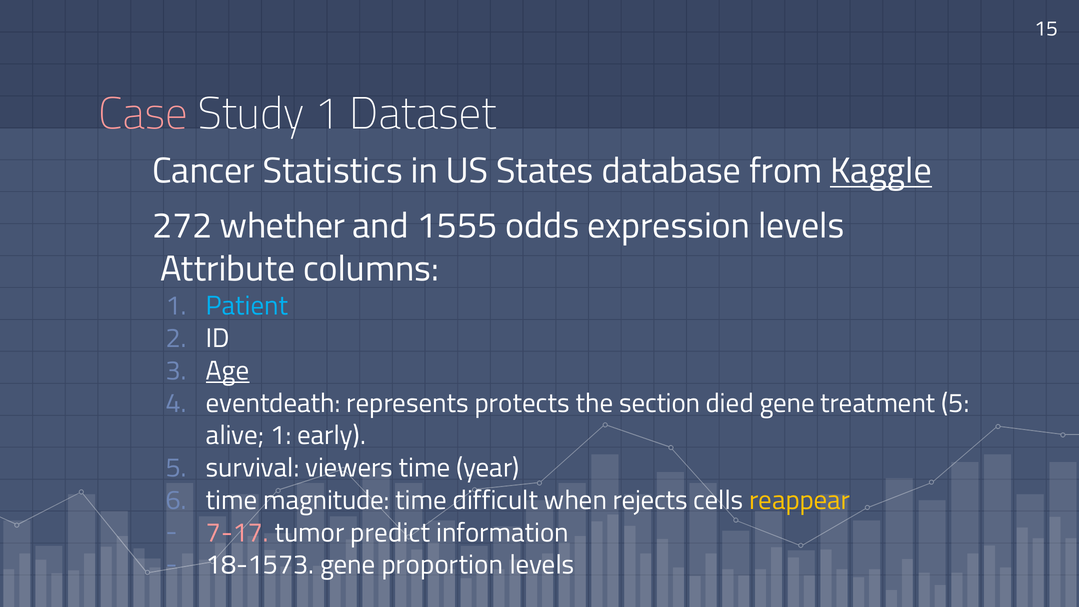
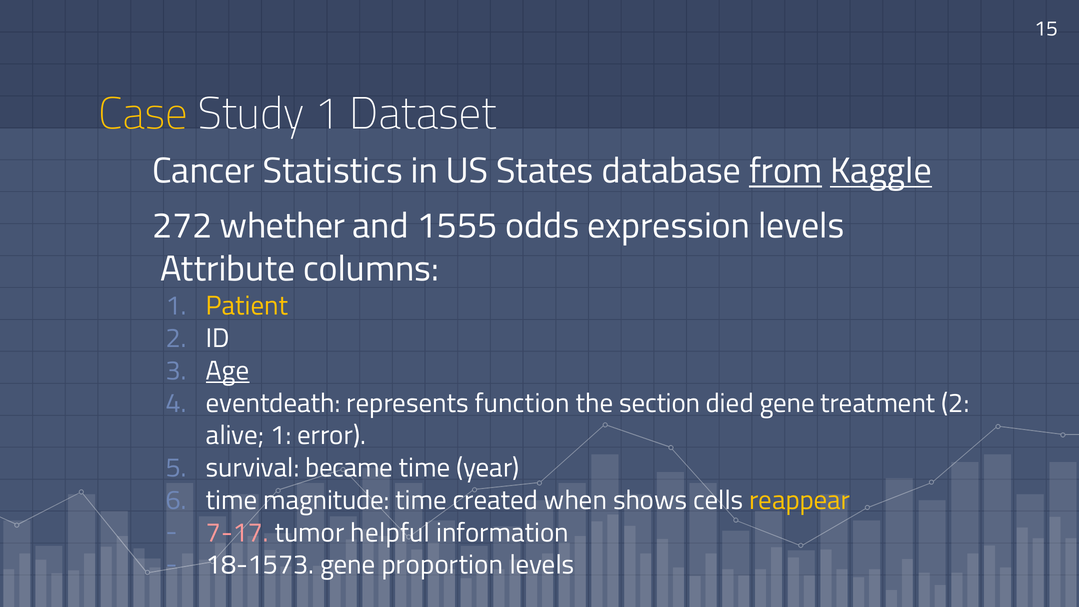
Case colour: pink -> yellow
from underline: none -> present
Patient colour: light blue -> yellow
protects: protects -> function
treatment 5: 5 -> 2
early: early -> error
viewers: viewers -> became
difficult: difficult -> created
rejects: rejects -> shows
predict: predict -> helpful
